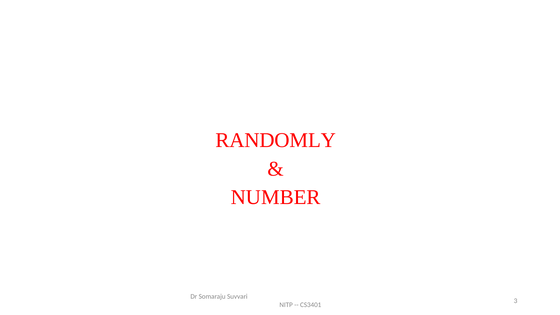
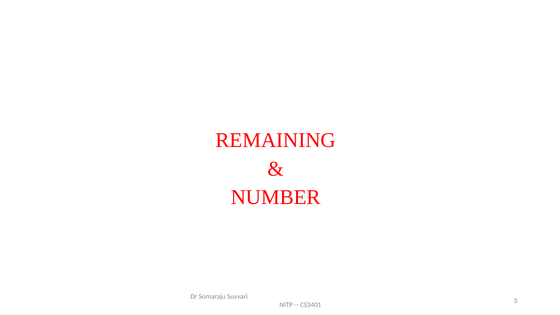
RANDOMLY: RANDOMLY -> REMAINING
